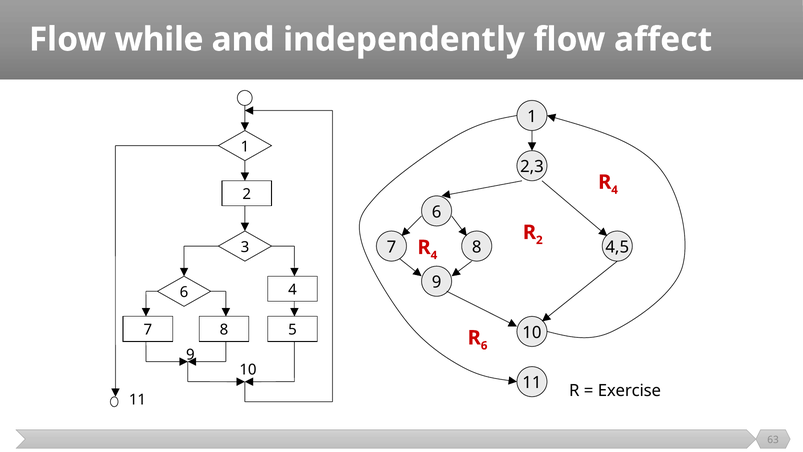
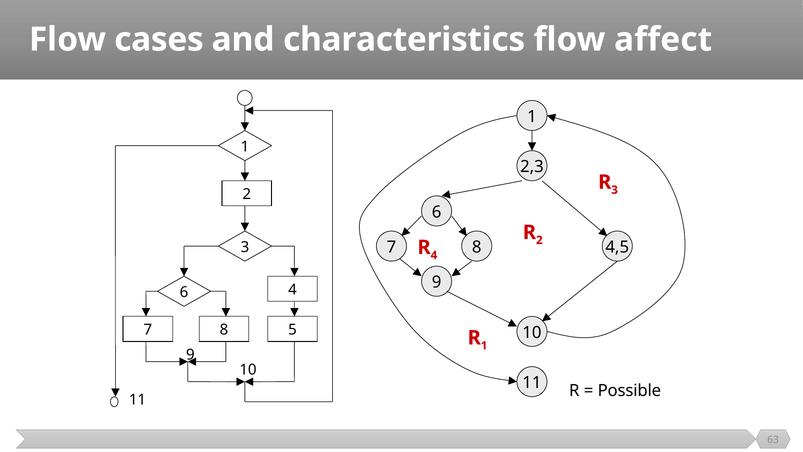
while: while -> cases
independently: independently -> characteristics
4 at (615, 190): 4 -> 3
R 6: 6 -> 1
Exercise: Exercise -> Possible
